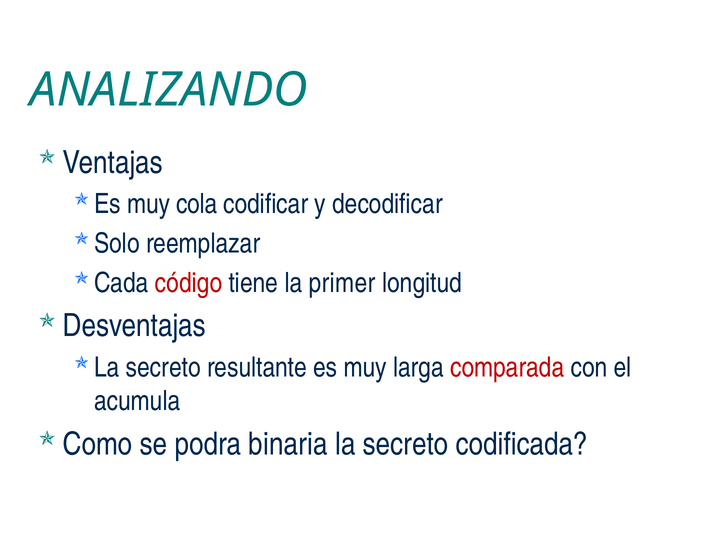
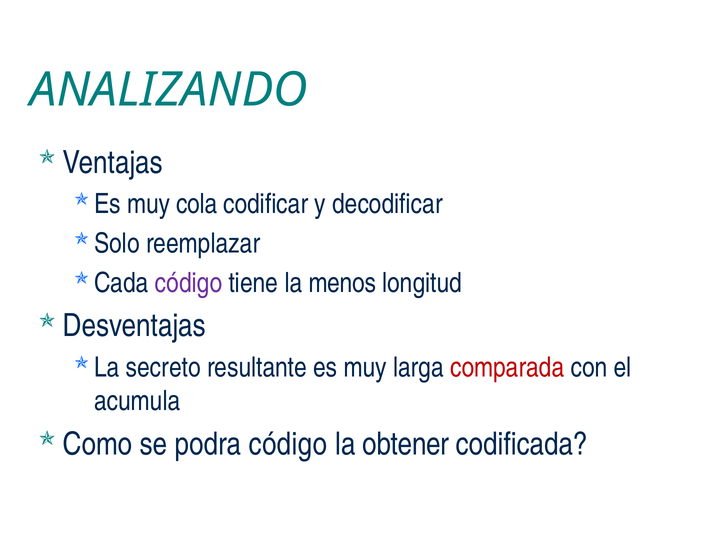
código at (189, 283) colour: red -> purple
primer: primer -> menos
podra binaria: binaria -> código
la secreto: secreto -> obtener
